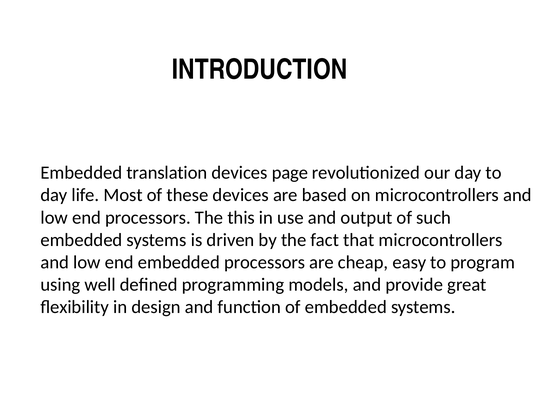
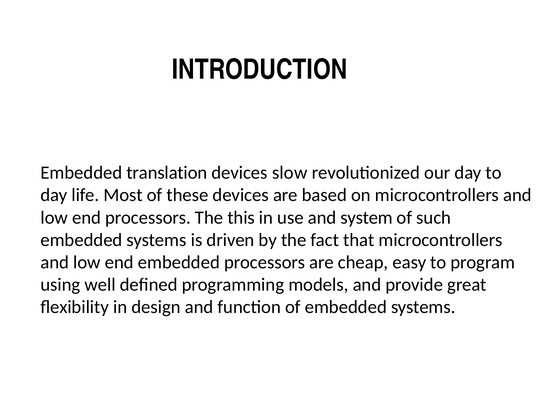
page: page -> slow
output: output -> system
